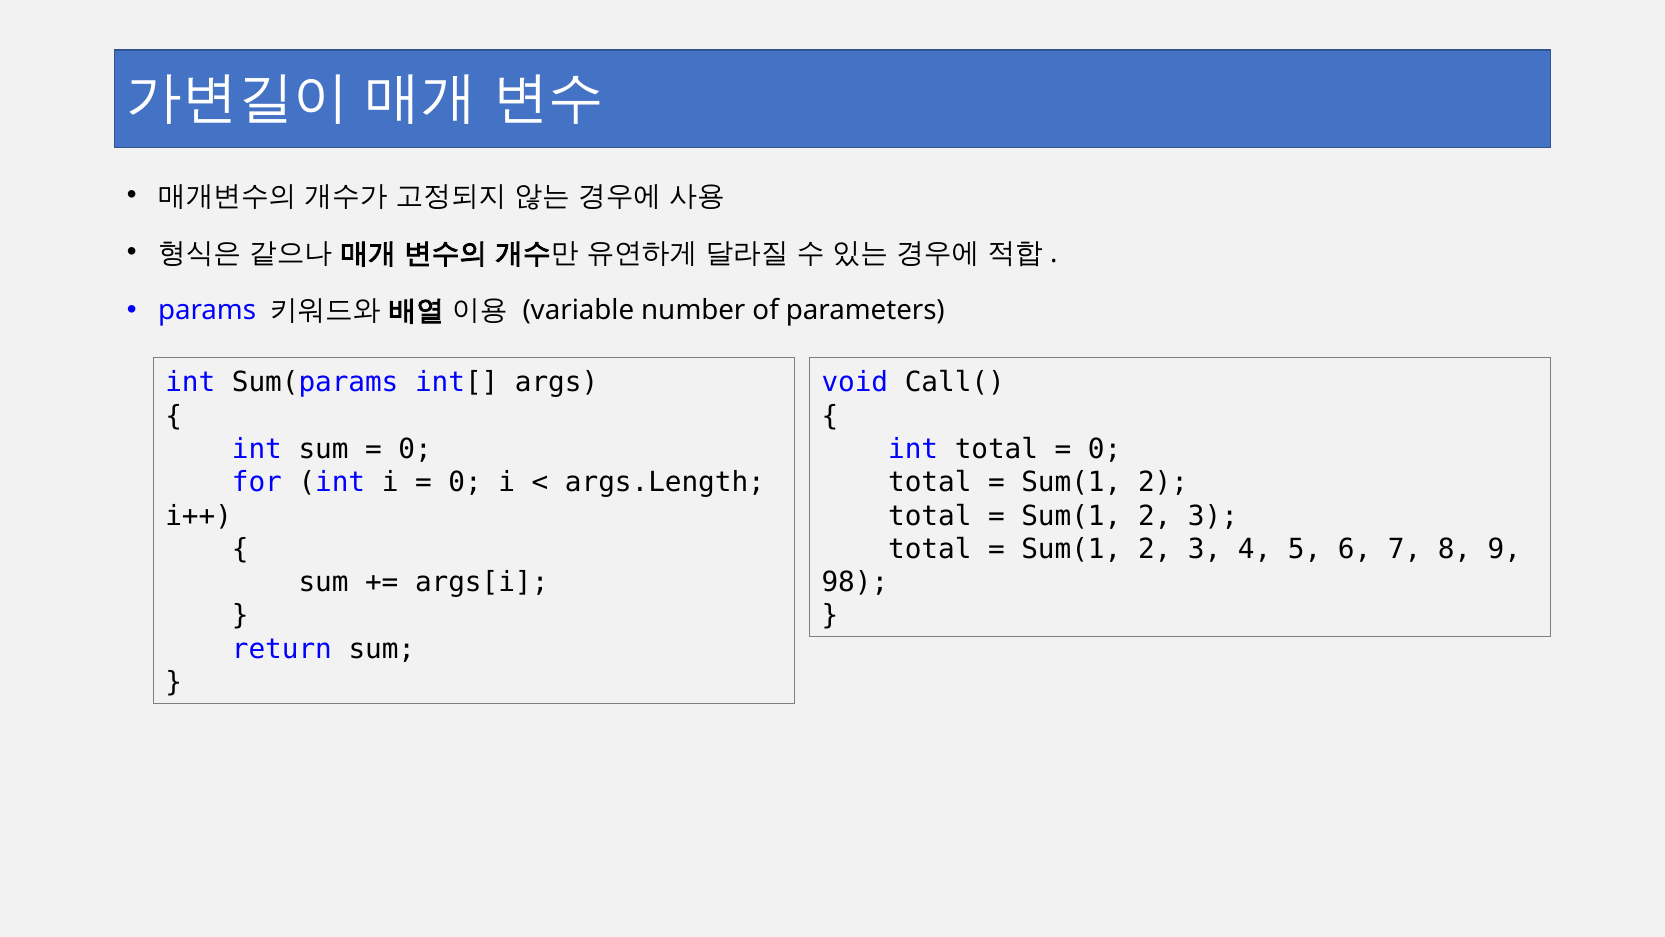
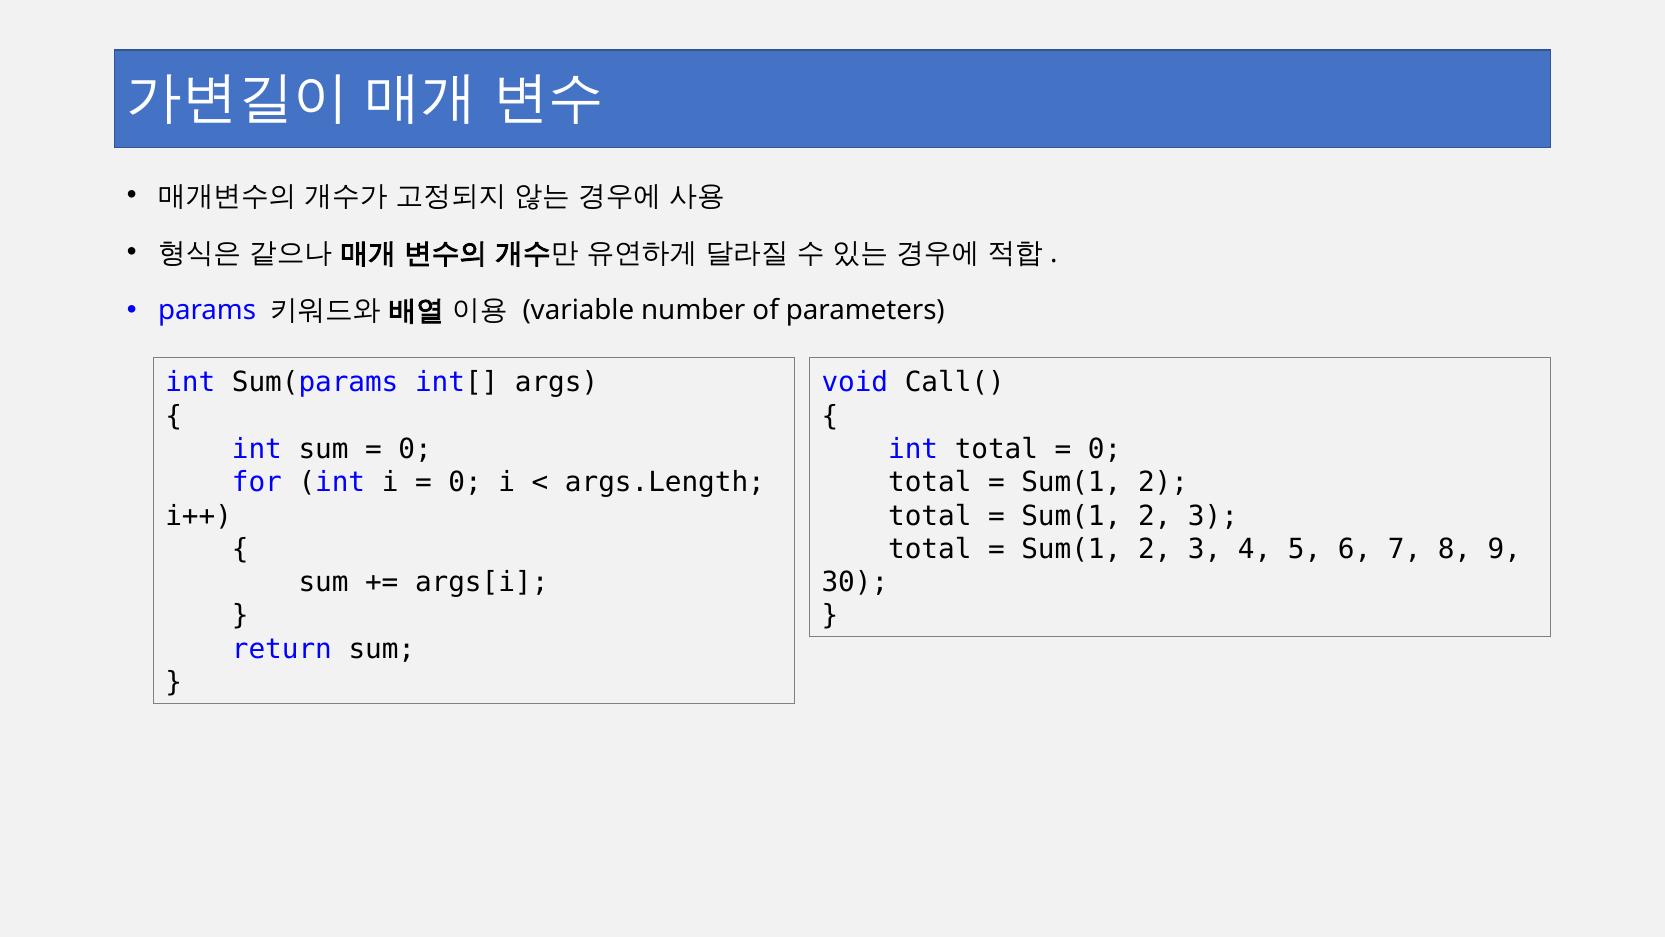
98: 98 -> 30
